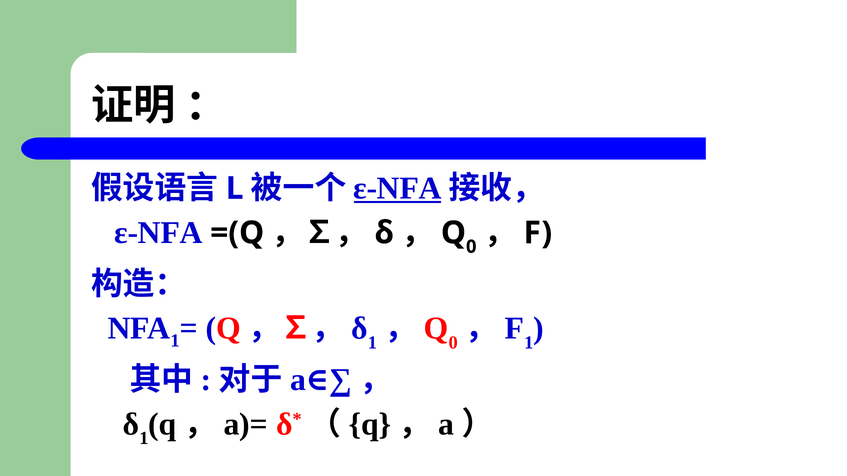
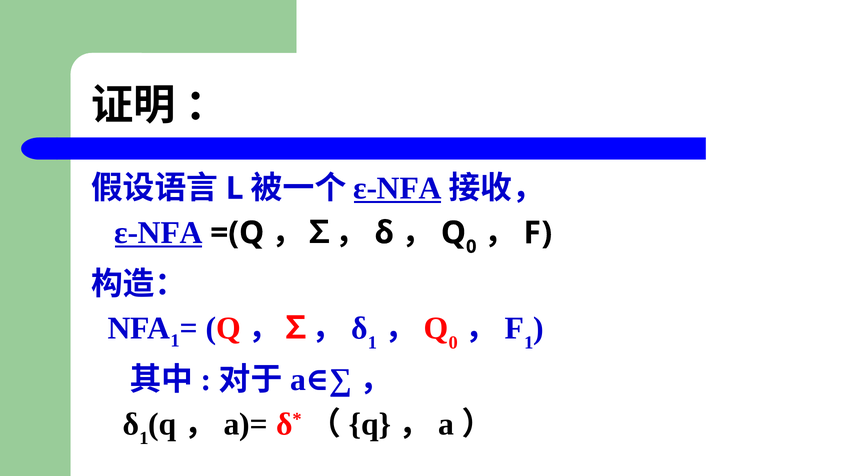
ε-NFA at (159, 233) underline: none -> present
